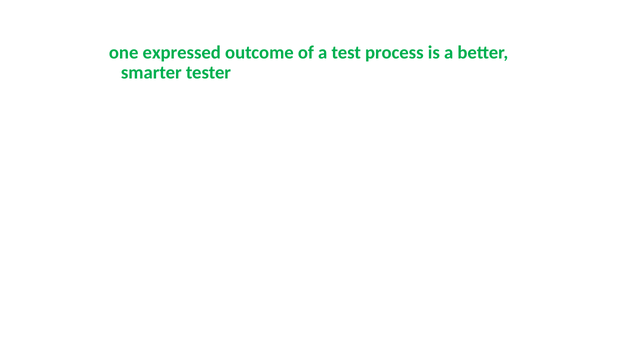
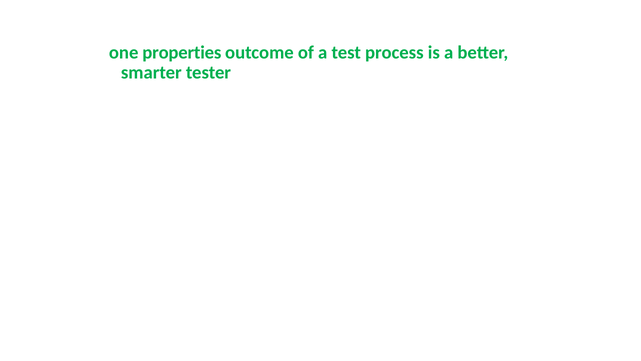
expressed: expressed -> properties
